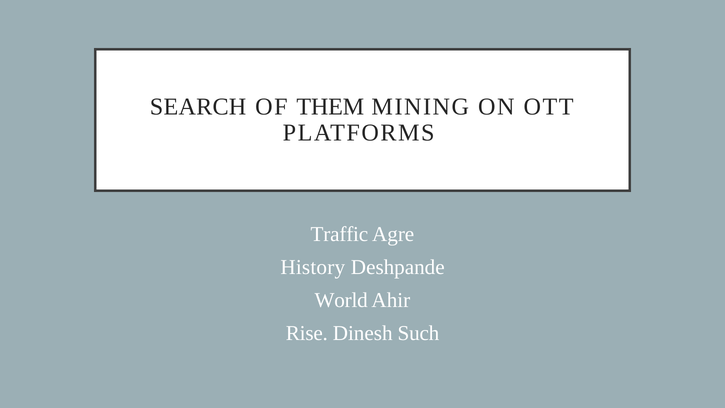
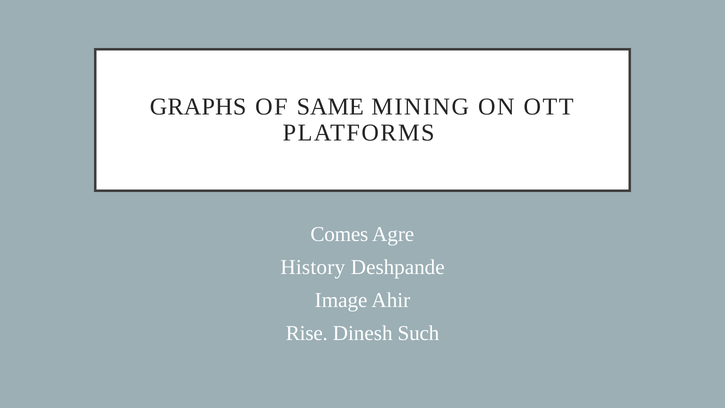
SEARCH: SEARCH -> GRAPHS
THEM: THEM -> SAME
Traffic: Traffic -> Comes
World: World -> Image
